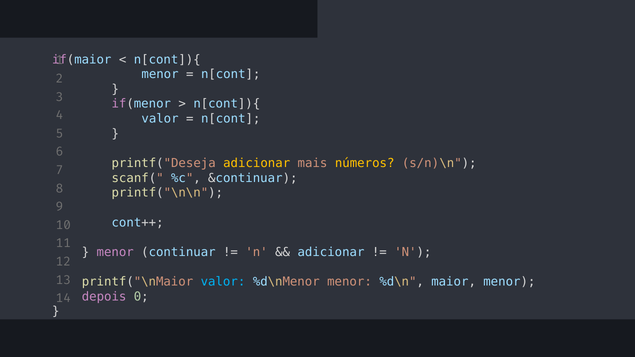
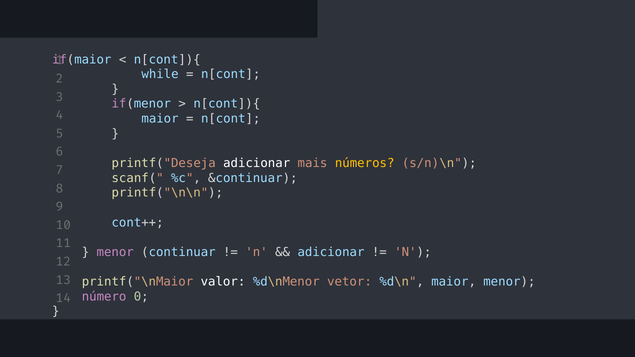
menor at (160, 74): menor -> while
valor at (160, 119): valor -> maior
adicionar at (257, 163) colour: yellow -> white
valor at (223, 282) colour: light blue -> white
%d\nMenor menor: menor -> vetor
depois: depois -> número
